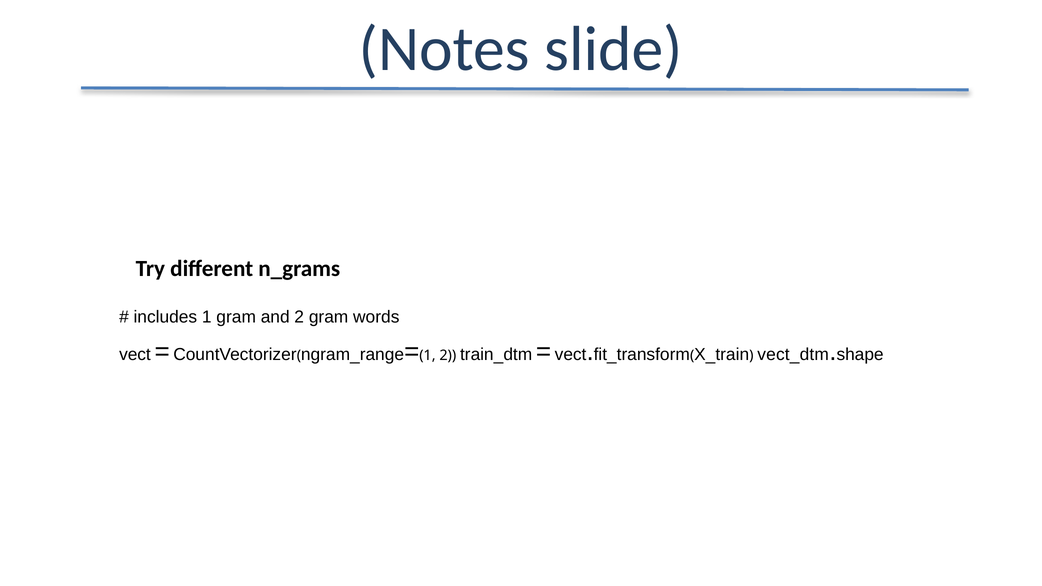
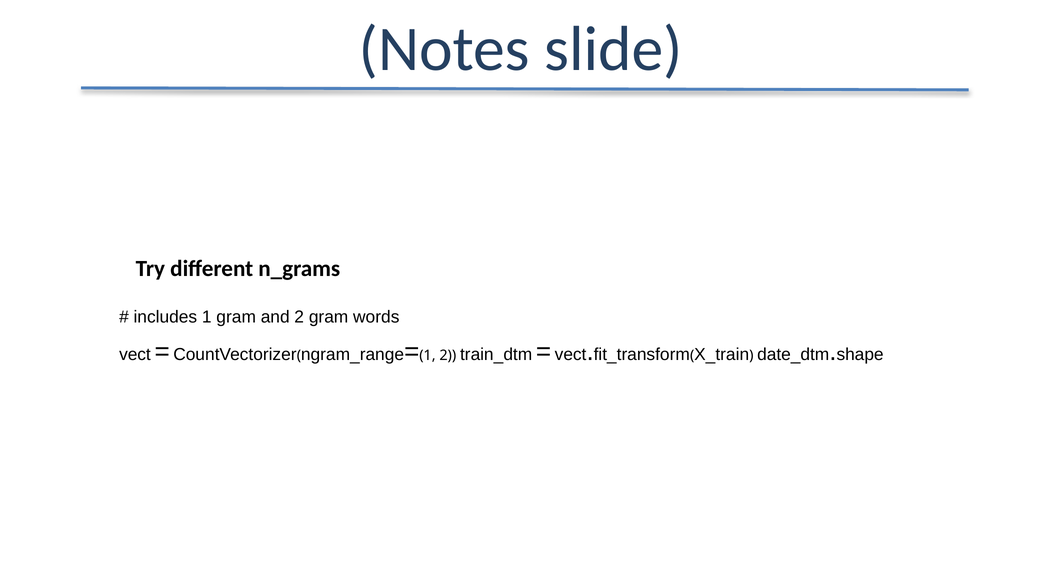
vect_dtm: vect_dtm -> date_dtm
